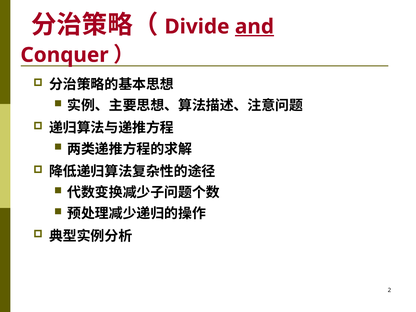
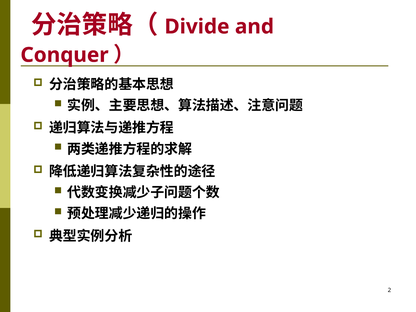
and underline: present -> none
